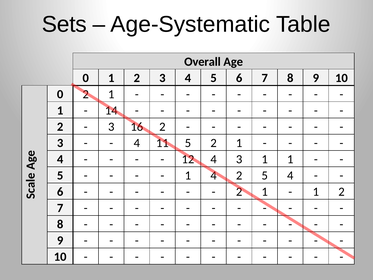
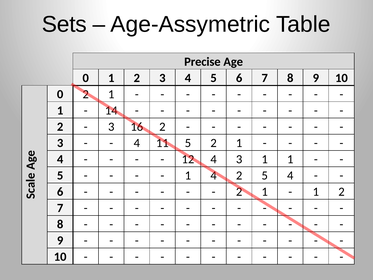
Age-Systematic: Age-Systematic -> Age-Assymetric
Overall: Overall -> Precise
